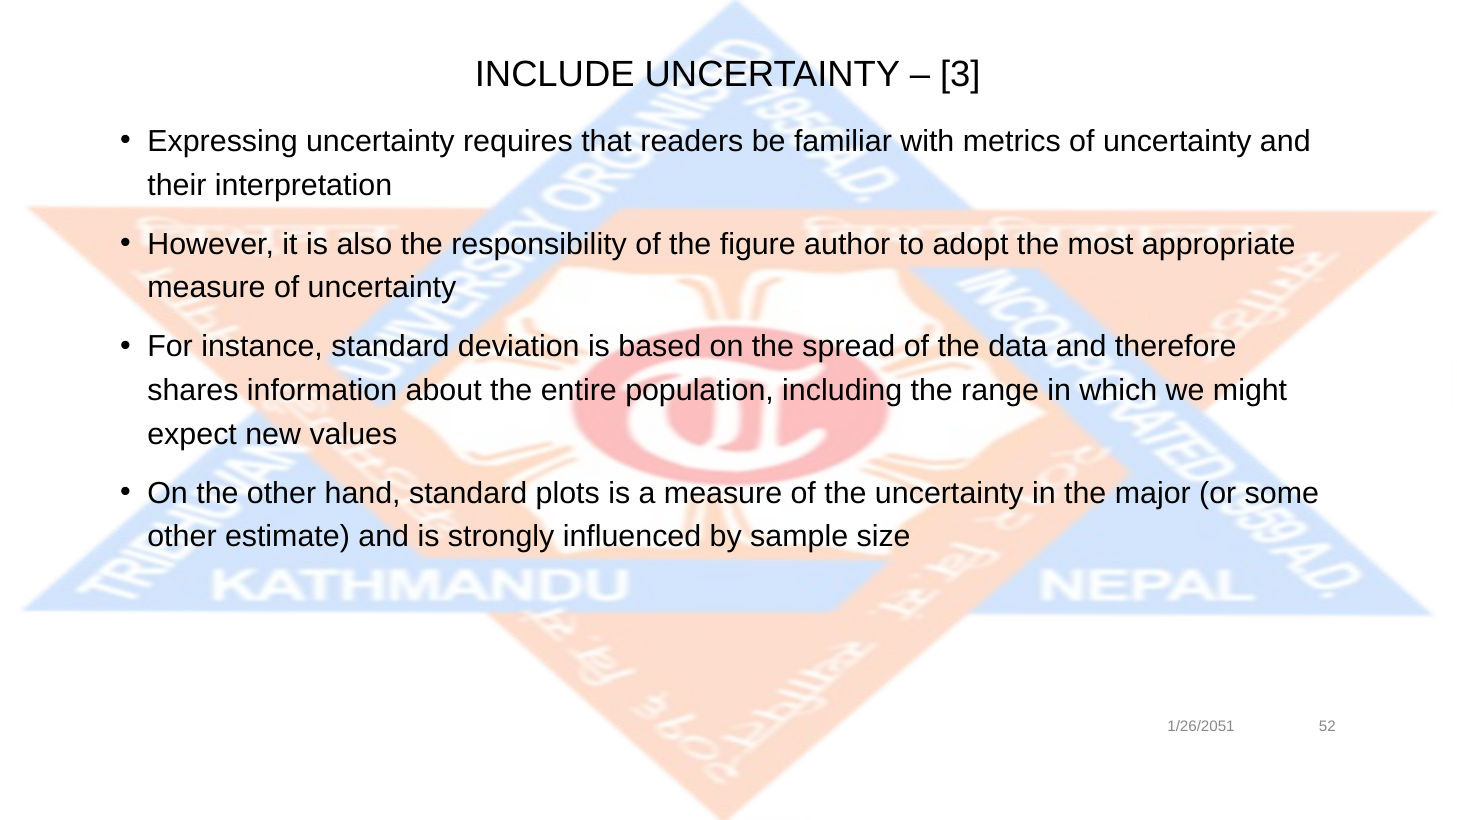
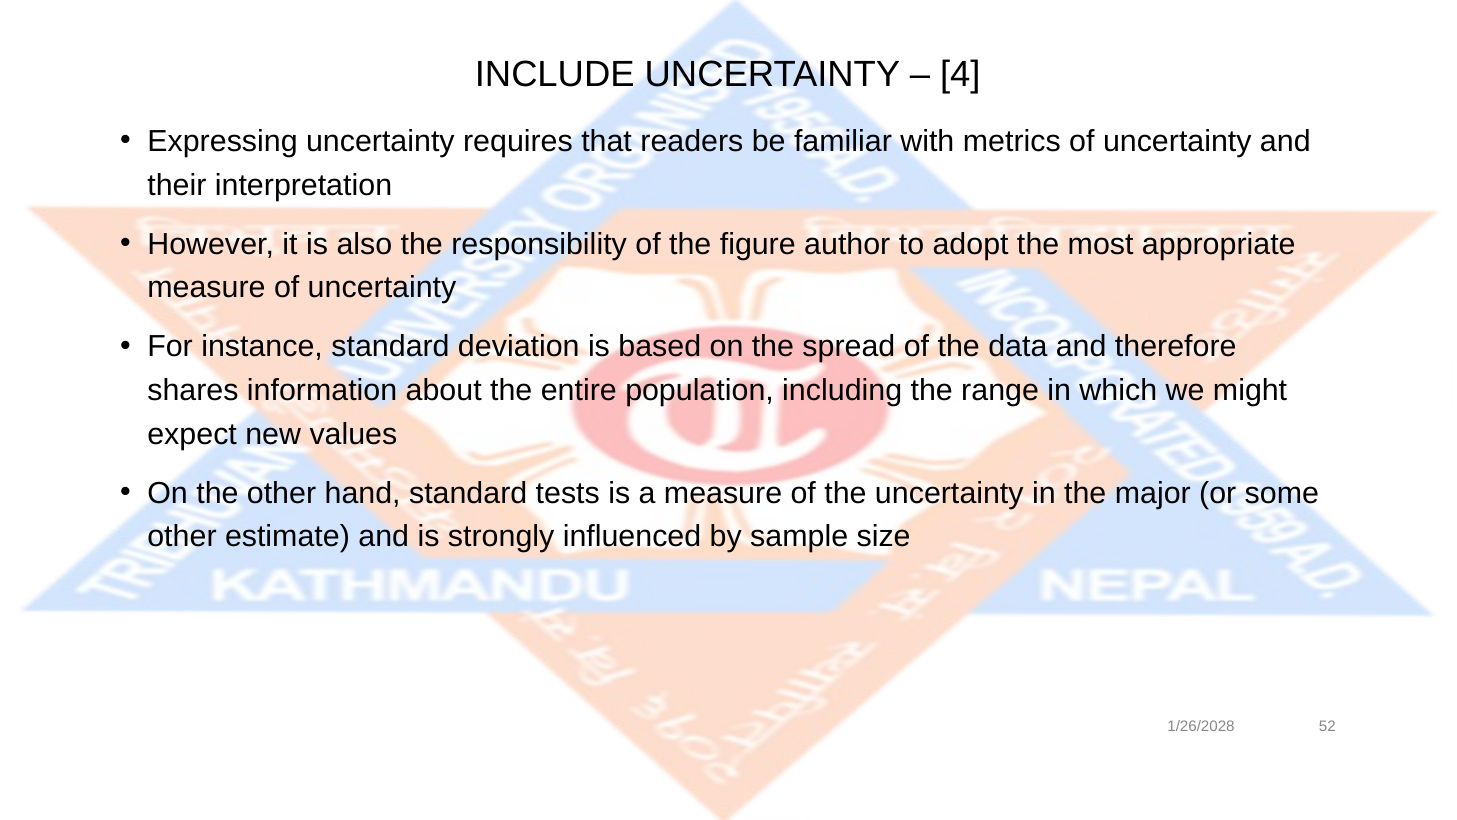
3: 3 -> 4
plots: plots -> tests
1/26/2051: 1/26/2051 -> 1/26/2028
